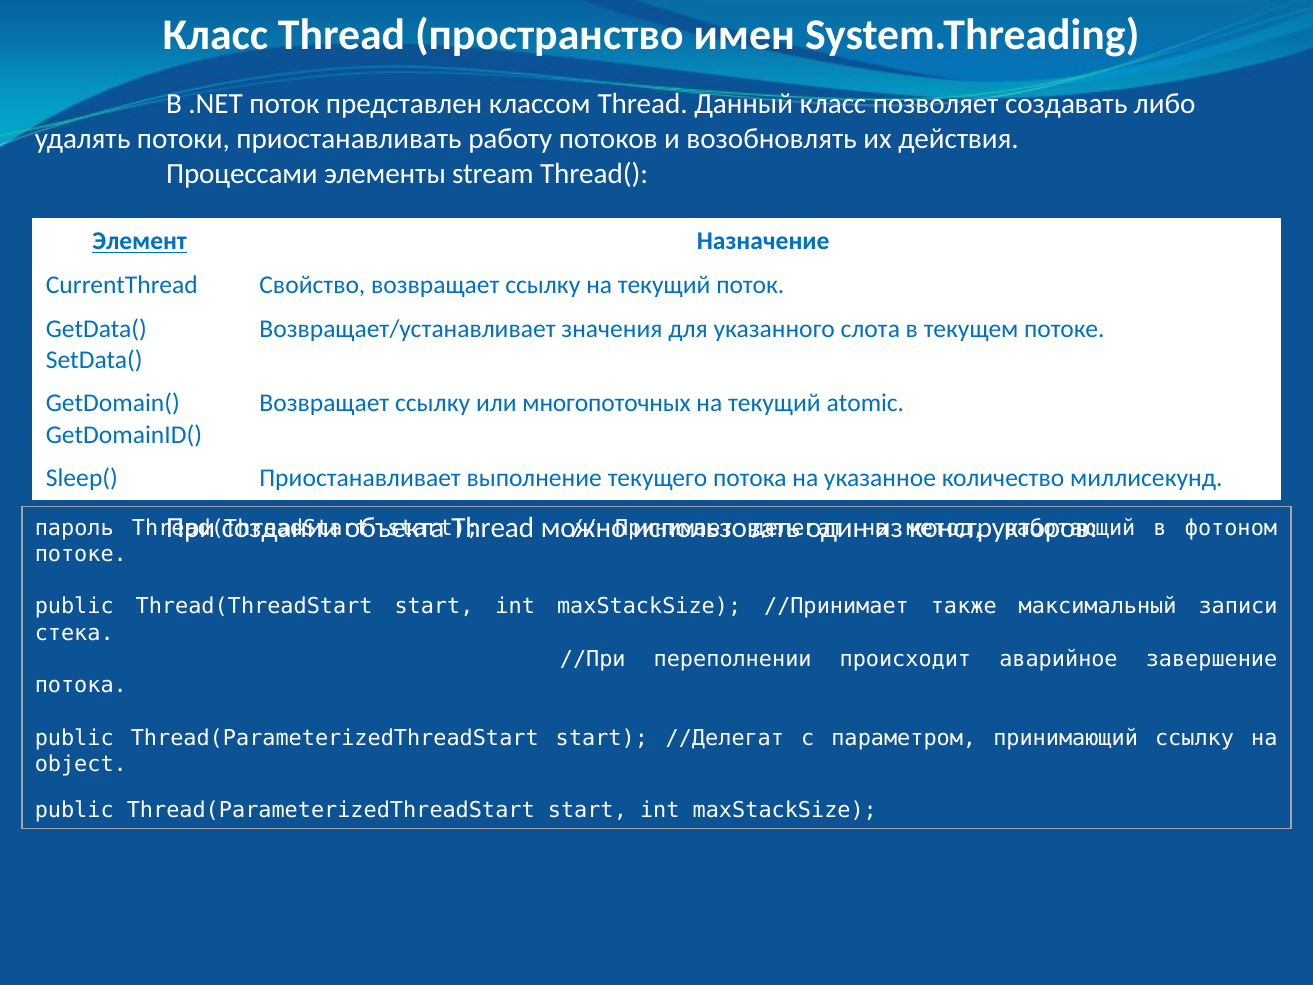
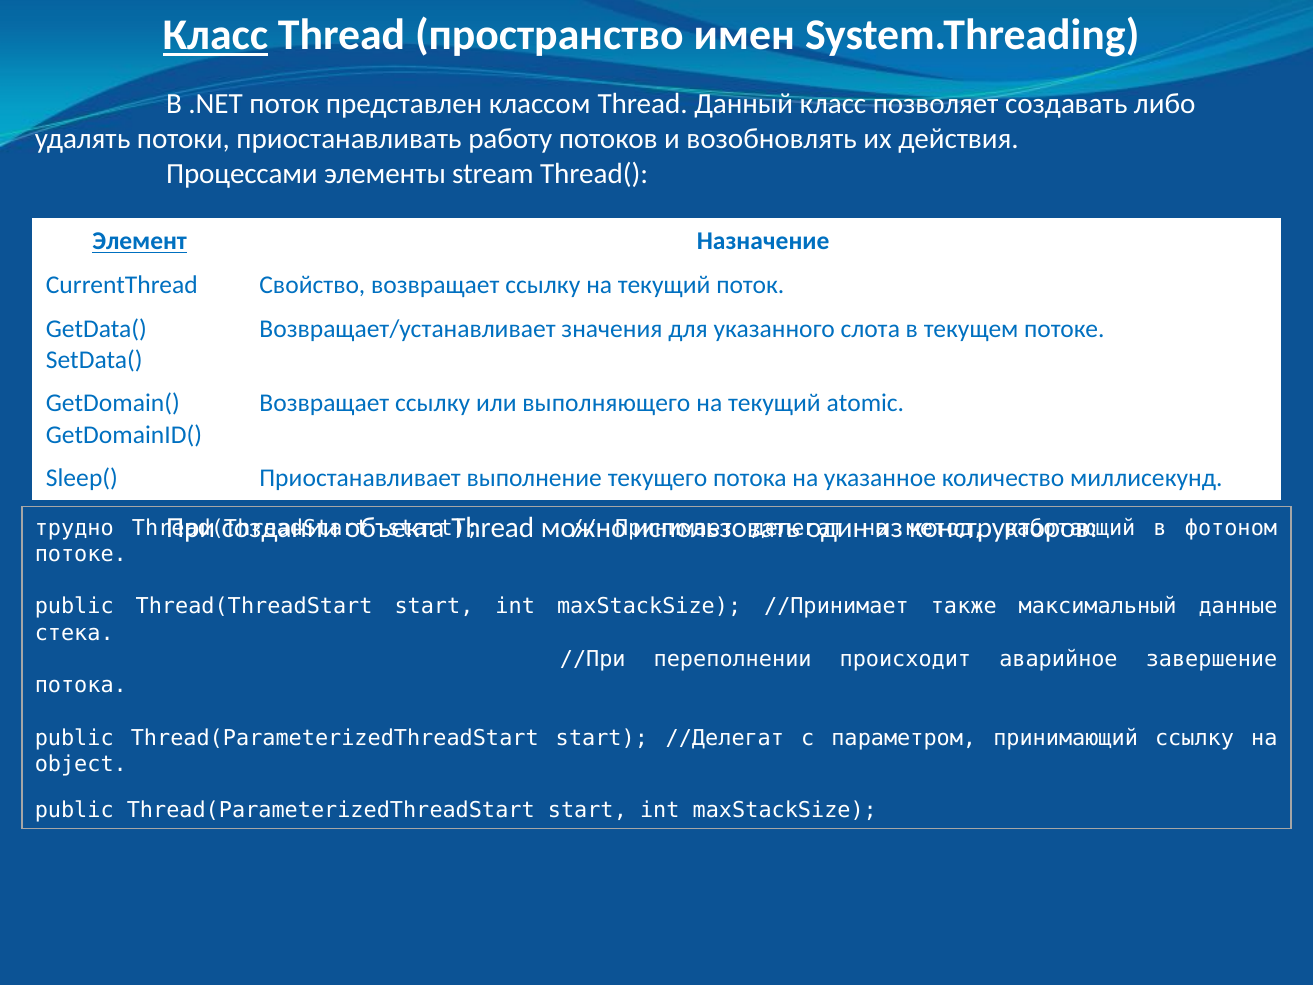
Класс at (215, 36) underline: none -> present
многопоточных: многопоточных -> выполняющего
пароль: пароль -> трудно
записи: записи -> данные
